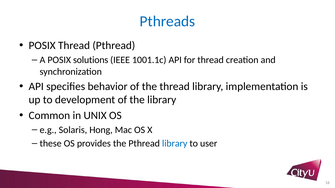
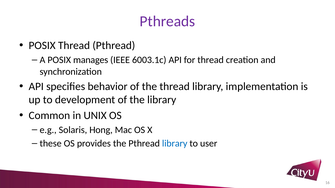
Pthreads colour: blue -> purple
solutions: solutions -> manages
1001.1c: 1001.1c -> 6003.1c
